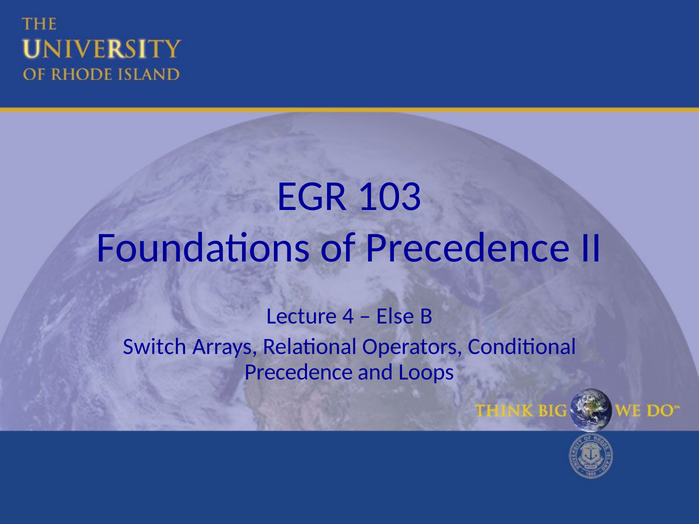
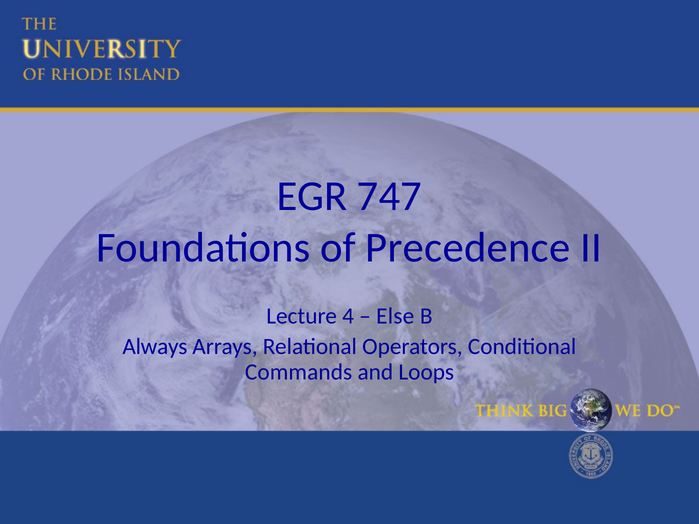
103: 103 -> 747
Switch: Switch -> Always
Precedence at (299, 372): Precedence -> Commands
